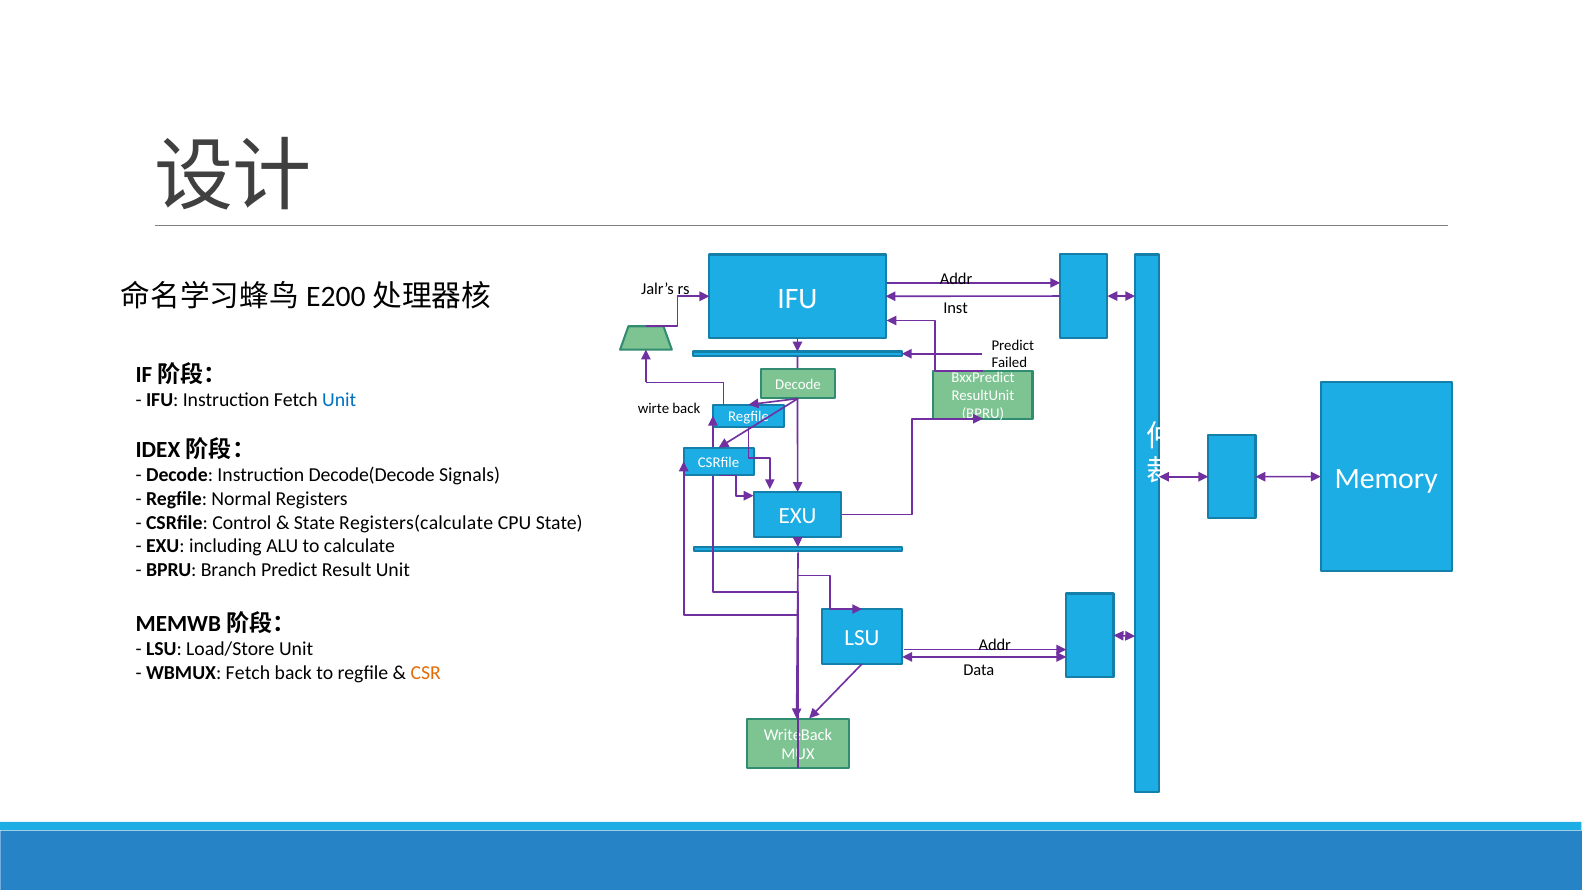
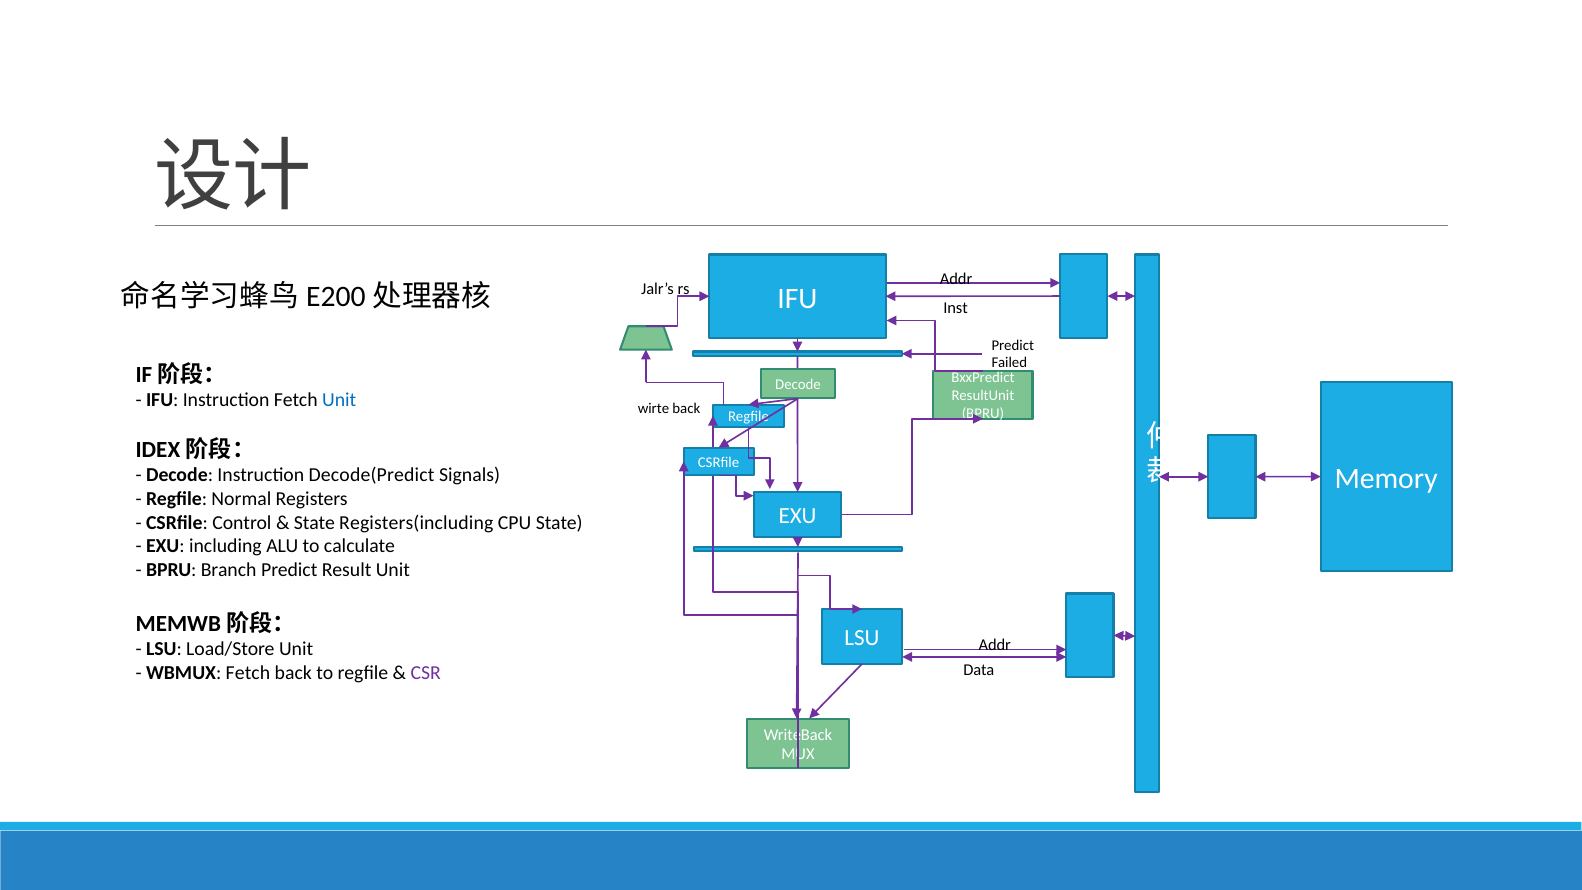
Decode(Decode: Decode(Decode -> Decode(Predict
Registers(calculate: Registers(calculate -> Registers(including
CSR colour: orange -> purple
